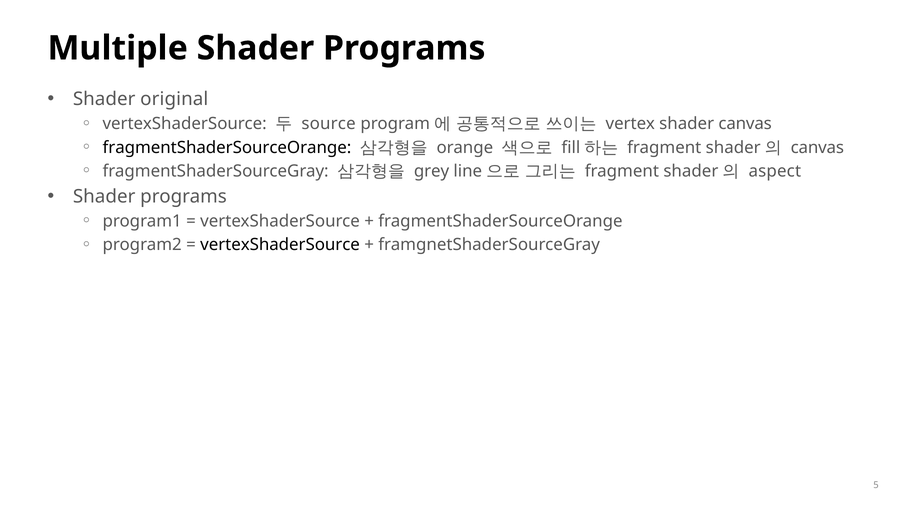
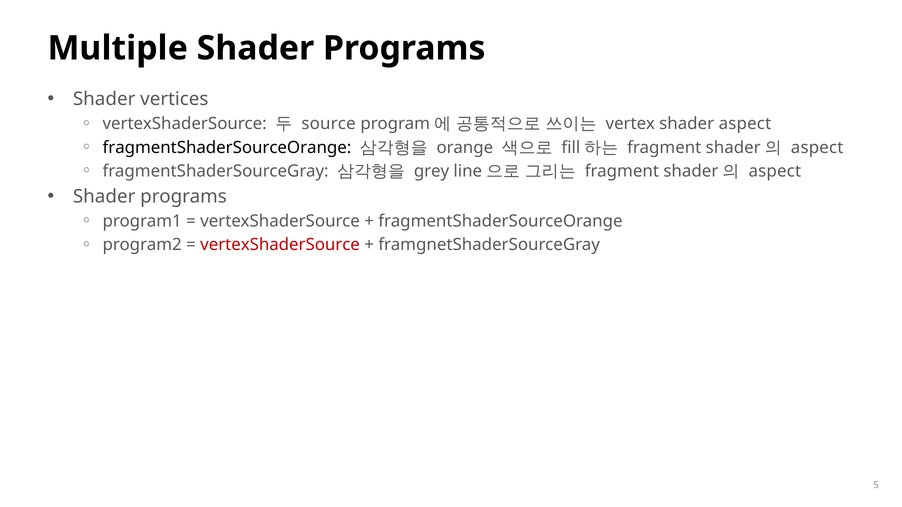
original: original -> vertices
shader canvas: canvas -> aspect
canvas at (817, 148): canvas -> aspect
vertexShaderSource at (280, 245) colour: black -> red
